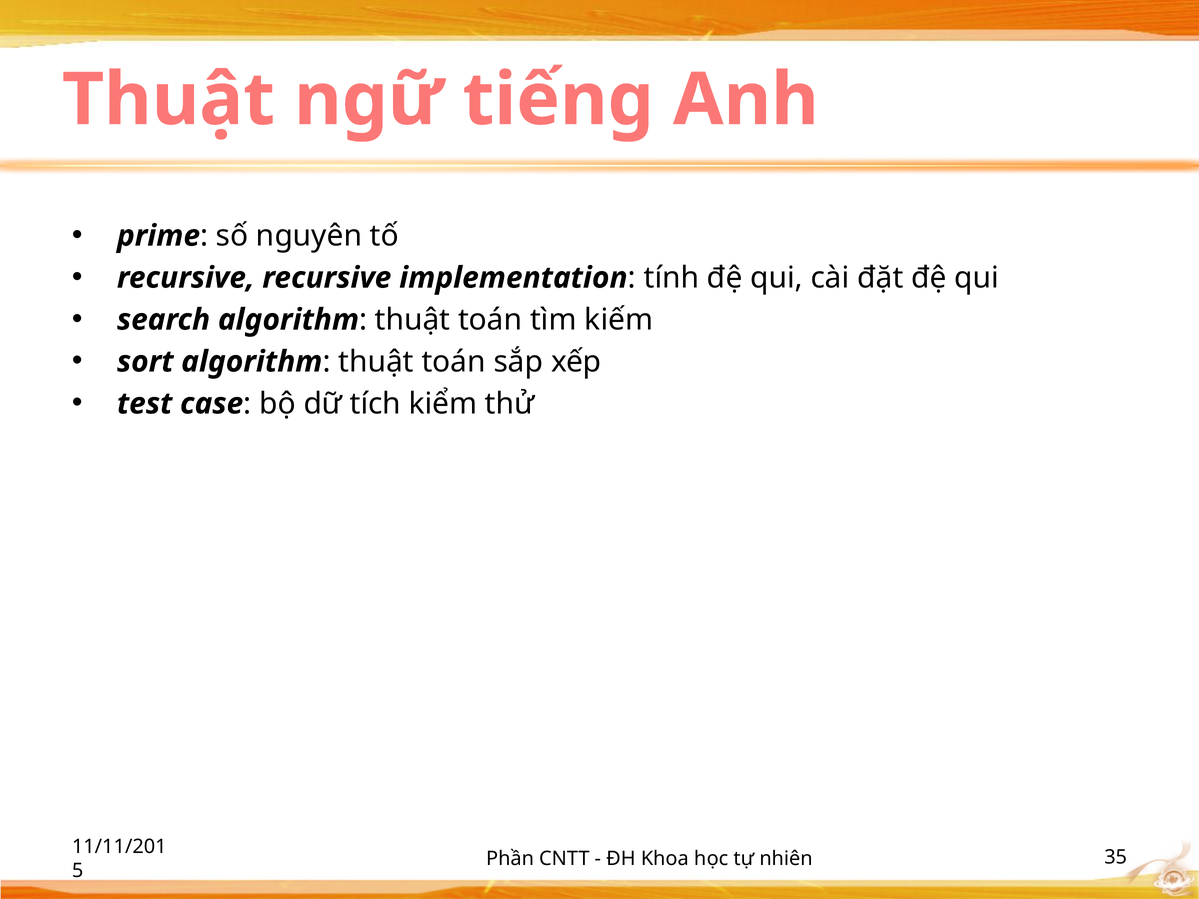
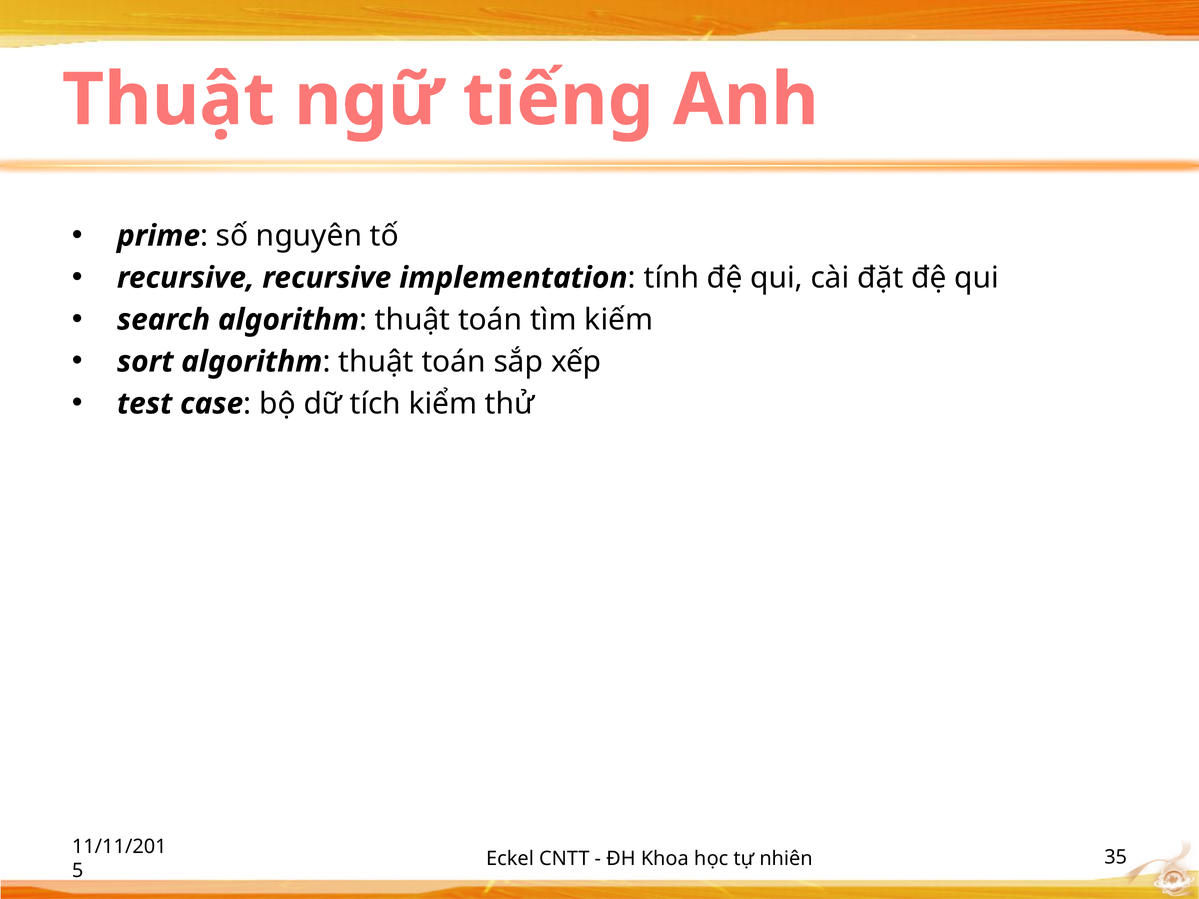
Phần: Phần -> Eckel
